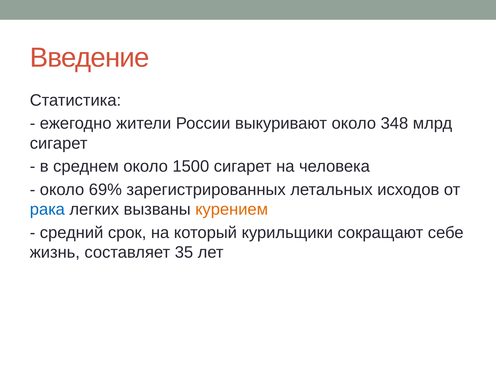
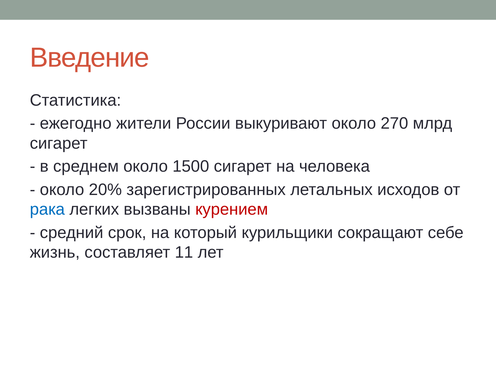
348: 348 -> 270
69%: 69% -> 20%
курением colour: orange -> red
35: 35 -> 11
